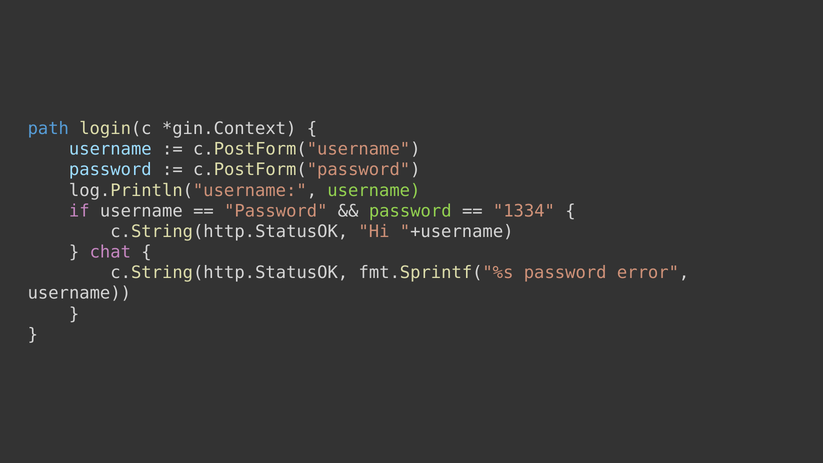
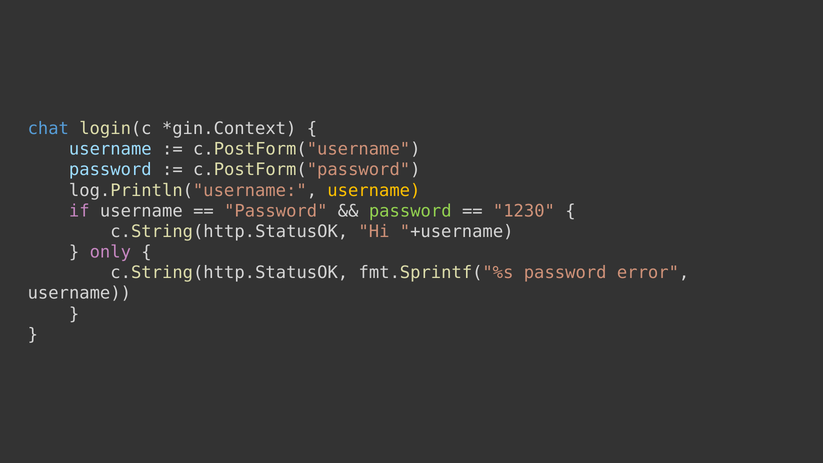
path: path -> chat
username at (374, 190) colour: light green -> yellow
1334: 1334 -> 1230
chat: chat -> only
